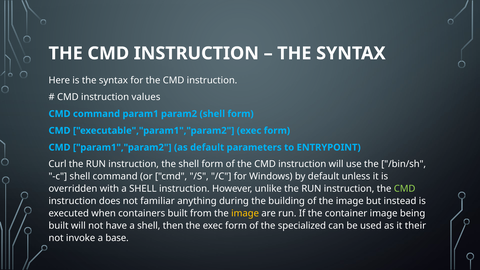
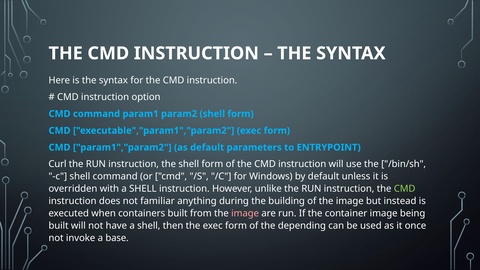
values: values -> option
image at (245, 213) colour: yellow -> pink
specialized: specialized -> depending
their: their -> once
